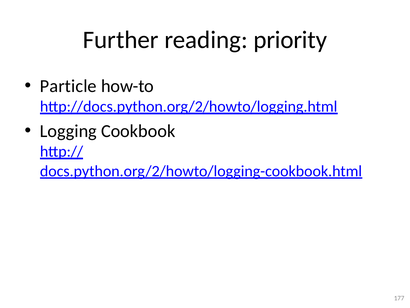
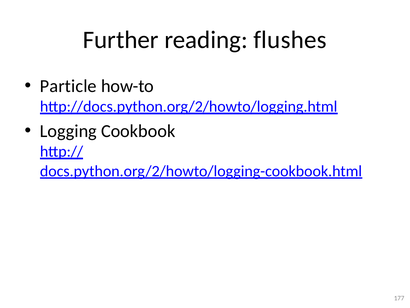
priority: priority -> flushes
